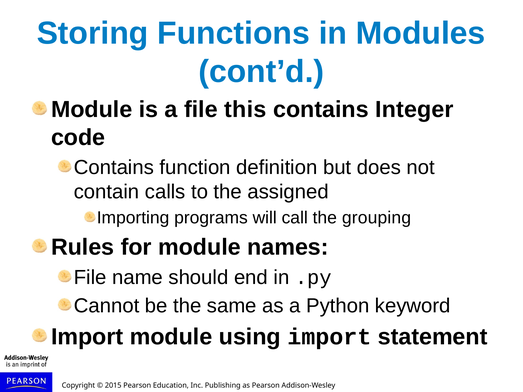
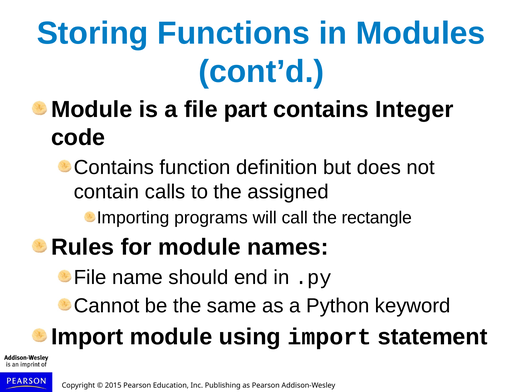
this: this -> part
grouping: grouping -> rectangle
